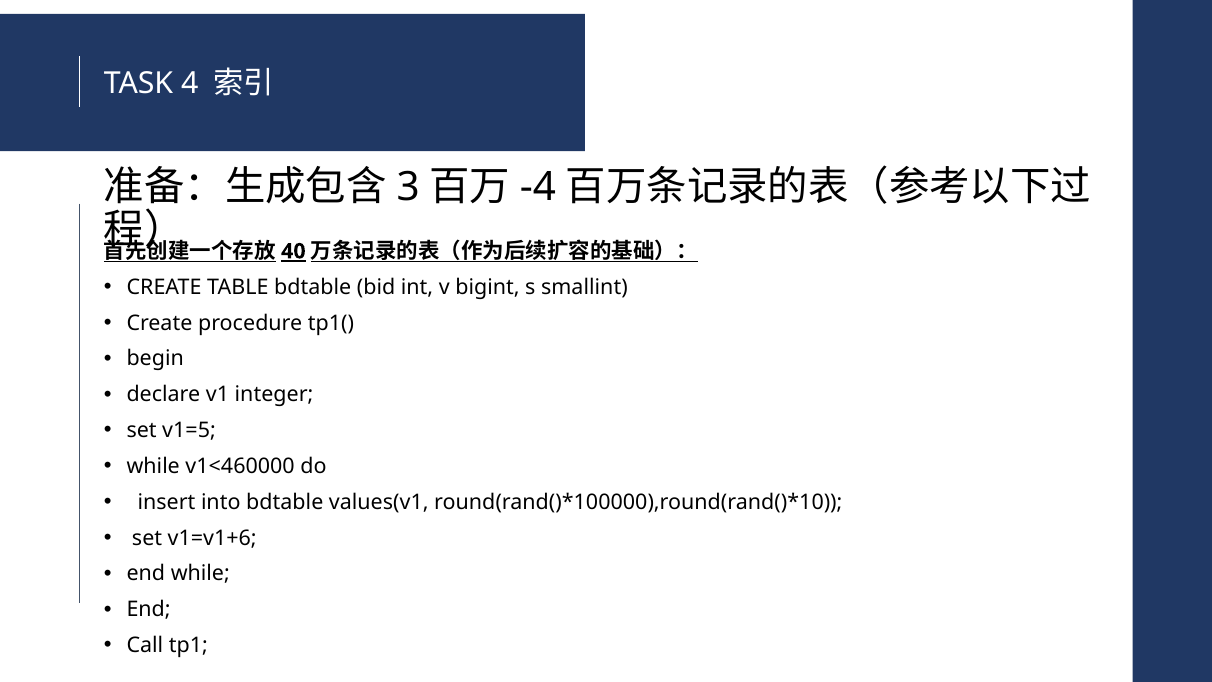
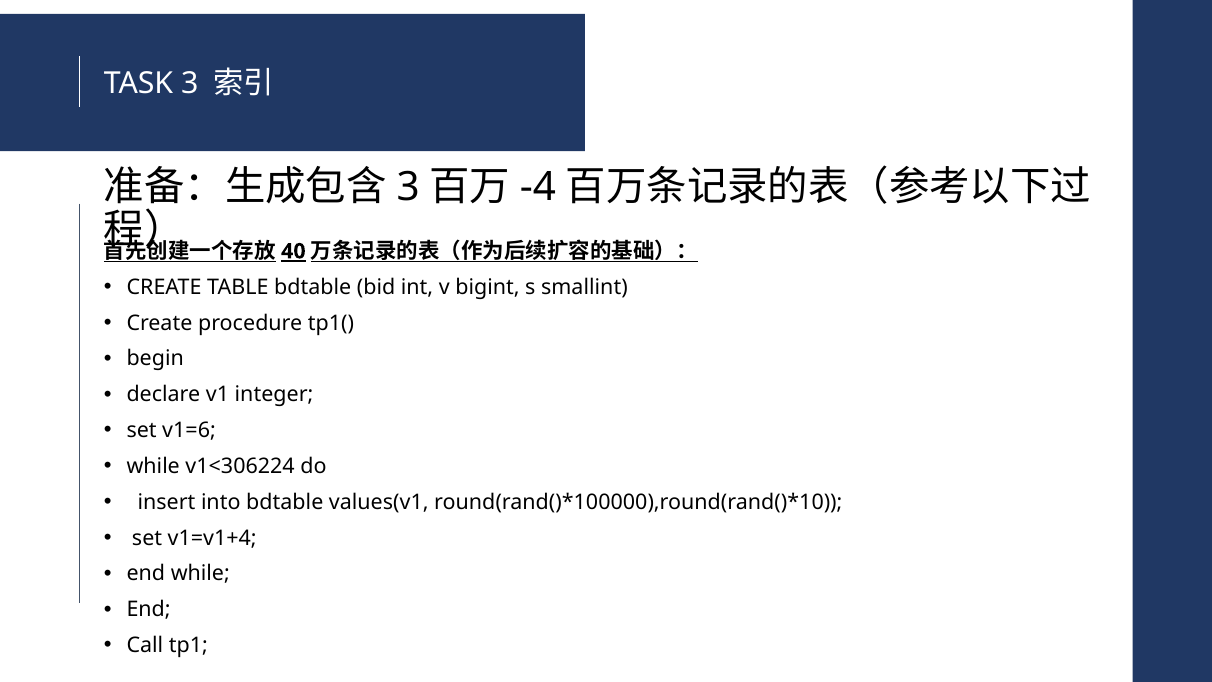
TASK 4: 4 -> 3
v1=5: v1=5 -> v1=6
v1<460000: v1<460000 -> v1<306224
v1=v1+6: v1=v1+6 -> v1=v1+4
